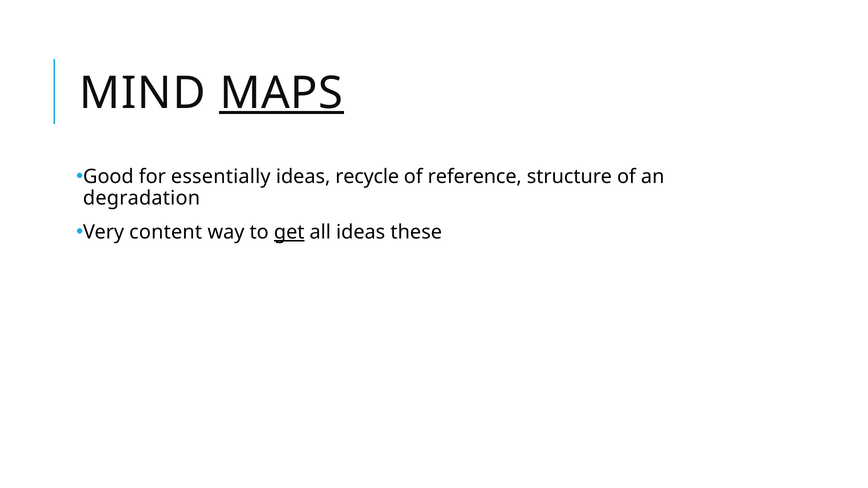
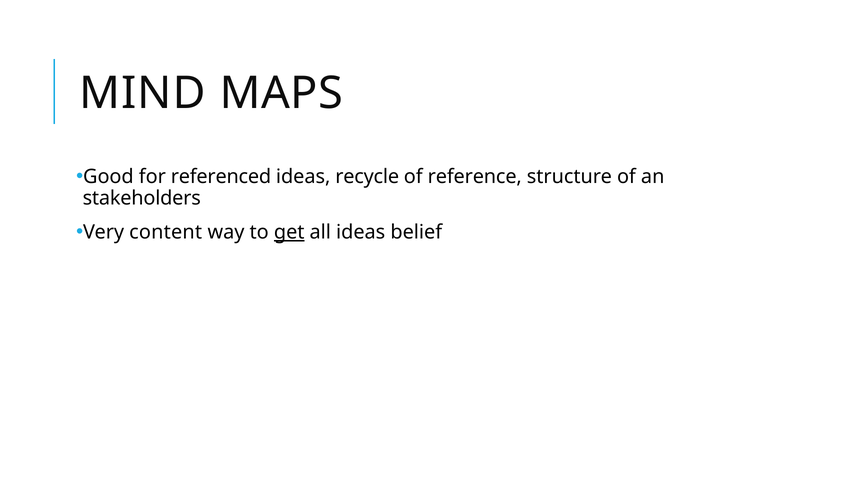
MAPS underline: present -> none
essentially: essentially -> referenced
degradation: degradation -> stakeholders
these: these -> belief
